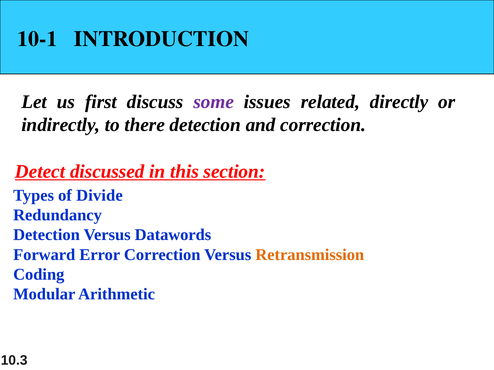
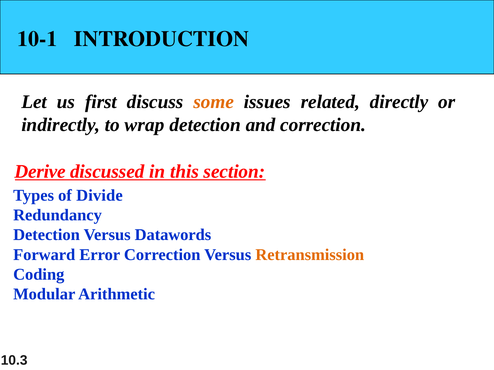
some colour: purple -> orange
there: there -> wrap
Detect: Detect -> Derive
